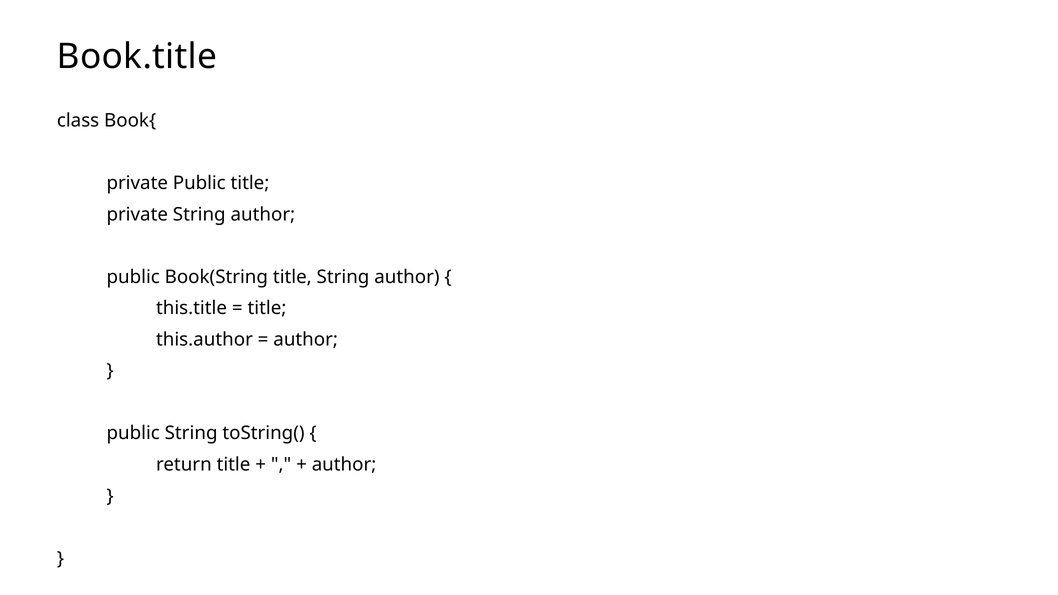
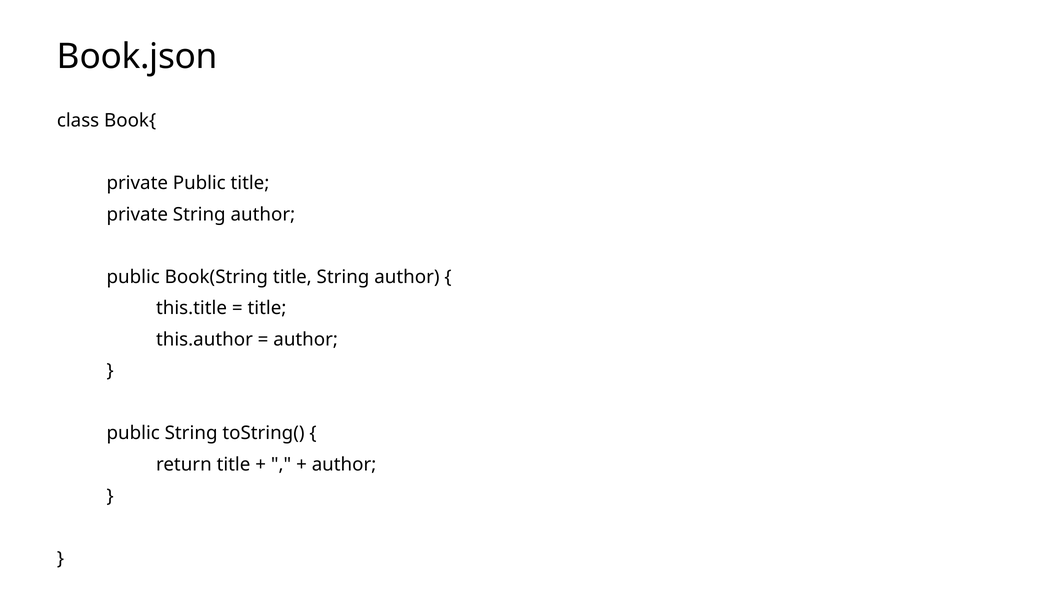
Book.title: Book.title -> Book.json
